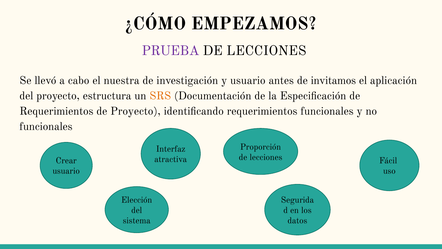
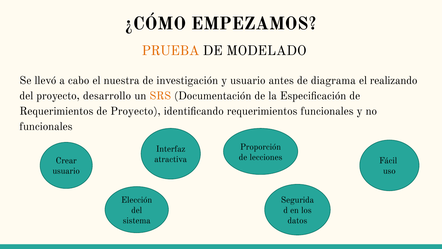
PRUEBA colour: purple -> orange
LECCIONES at (266, 50): LECCIONES -> MODELADO
invitamos: invitamos -> diagrama
aplicación: aplicación -> realizando
estructura: estructura -> desarrollo
